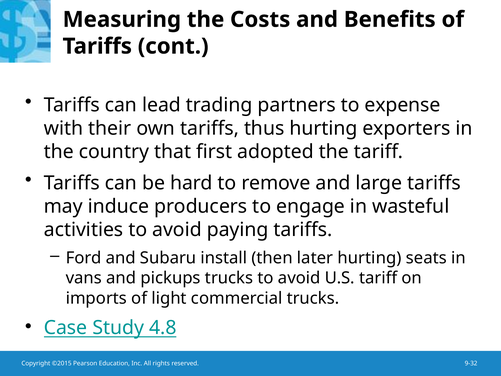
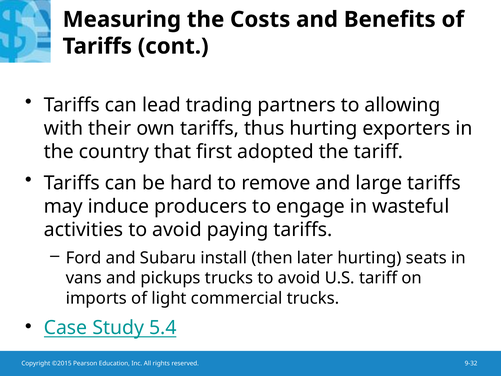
expense: expense -> allowing
4.8: 4.8 -> 5.4
